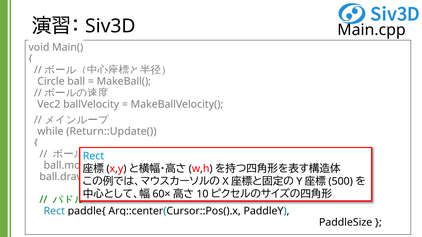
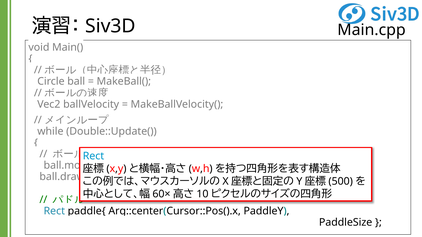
Return::Update(: Return::Update( -> Double::Update(
